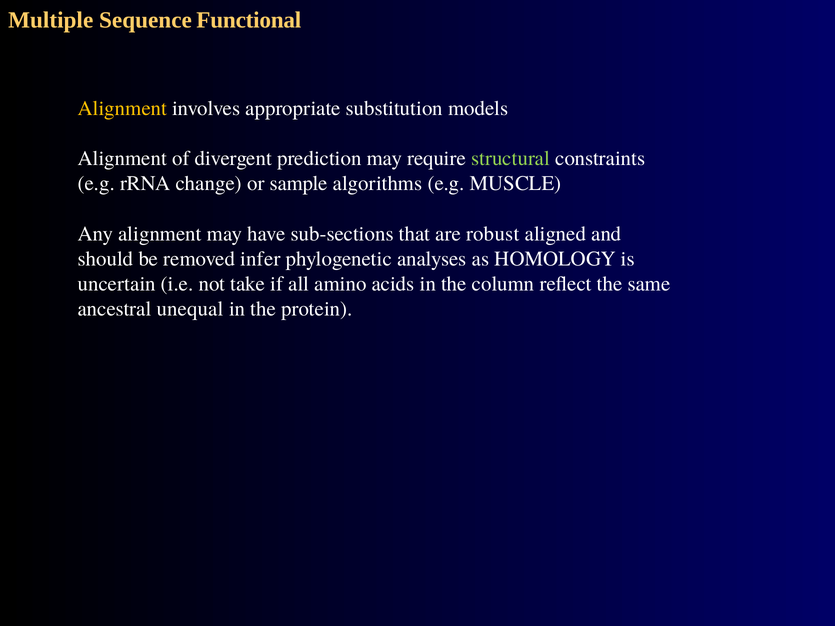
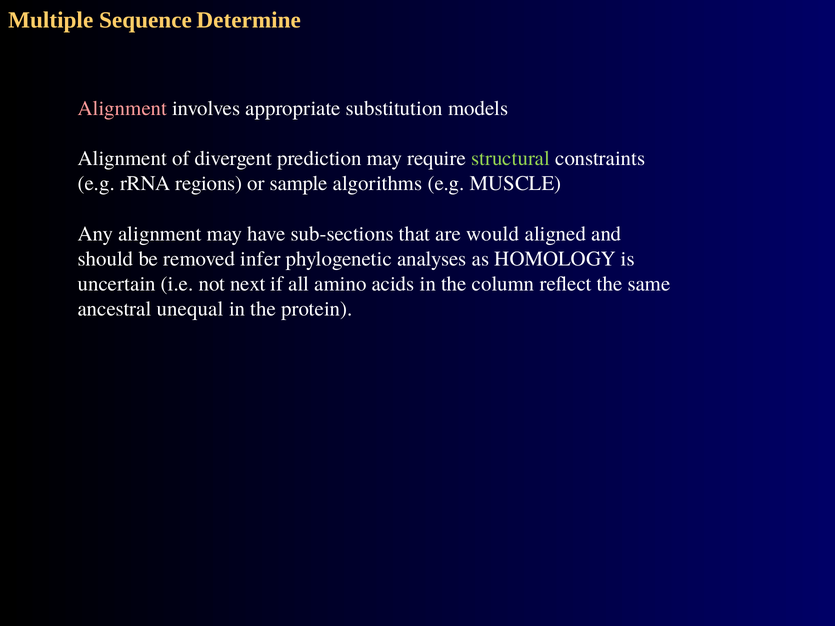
Functional: Functional -> Determine
Alignment at (122, 109) colour: yellow -> pink
change: change -> regions
robust: robust -> would
take: take -> next
